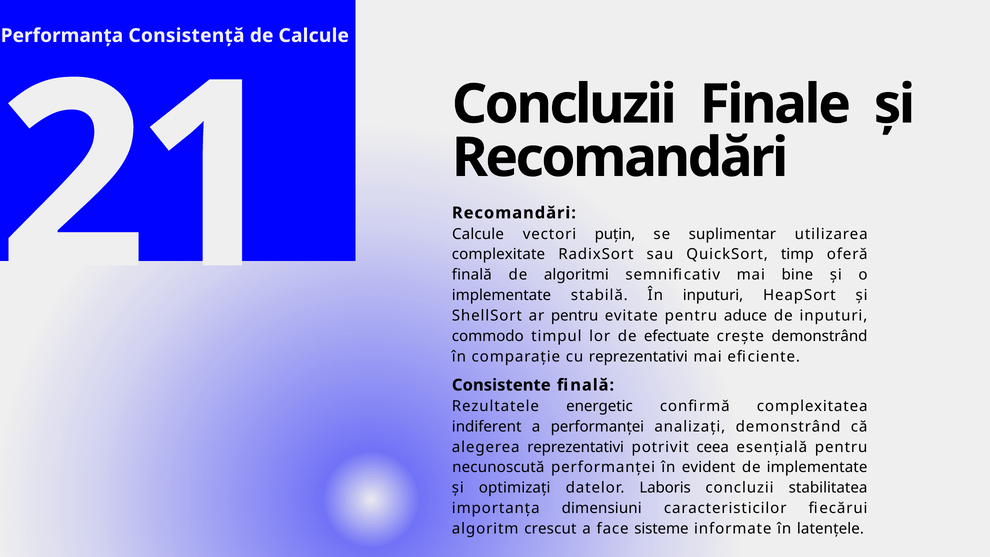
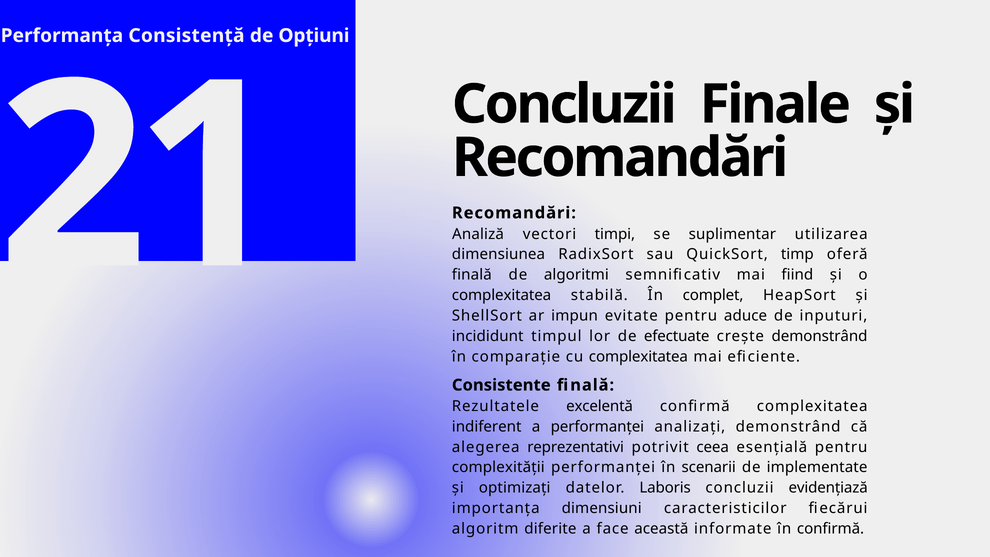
de Calcule: Calcule -> Opțiuni
Calcule at (478, 234): Calcule -> Analiză
puțin: puțin -> timpi
complexitate: complexitate -> dimensiunea
bine: bine -> fiind
implementate at (501, 295): implementate -> complexitatea
În inputuri: inputuri -> complet
ar pentru: pentru -> impun
commodo: commodo -> incididunt
cu reprezentativi: reprezentativi -> complexitatea
energetic: energetic -> excelentă
necunoscută: necunoscută -> complexității
evident: evident -> scenarii
stabilitatea: stabilitatea -> evidențiază
crescut: crescut -> diferite
sisteme: sisteme -> această
în latențele: latențele -> confirmă
